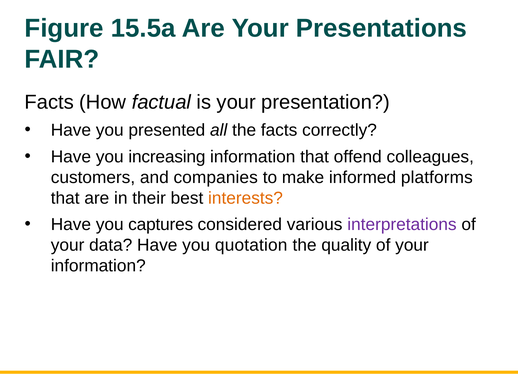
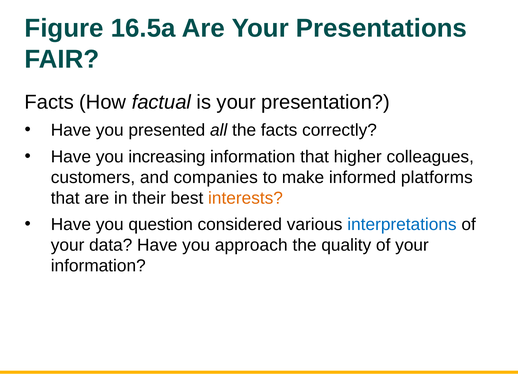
15.5a: 15.5a -> 16.5a
offend: offend -> higher
captures: captures -> question
interpretations colour: purple -> blue
quotation: quotation -> approach
